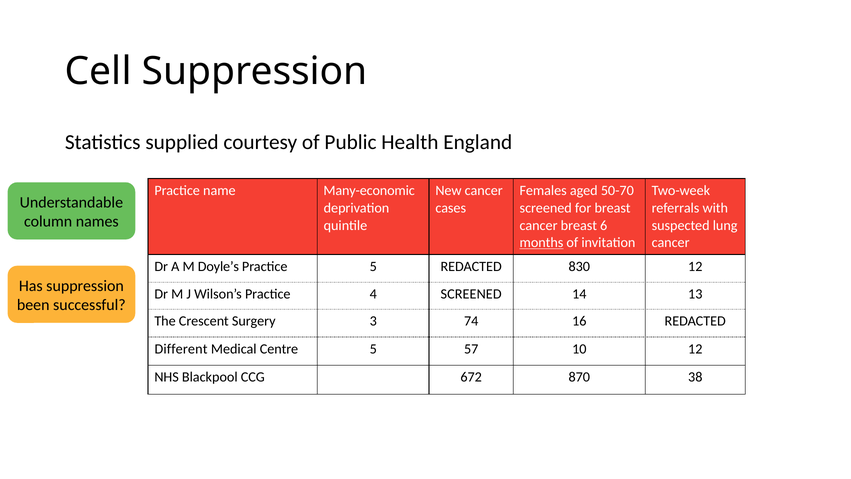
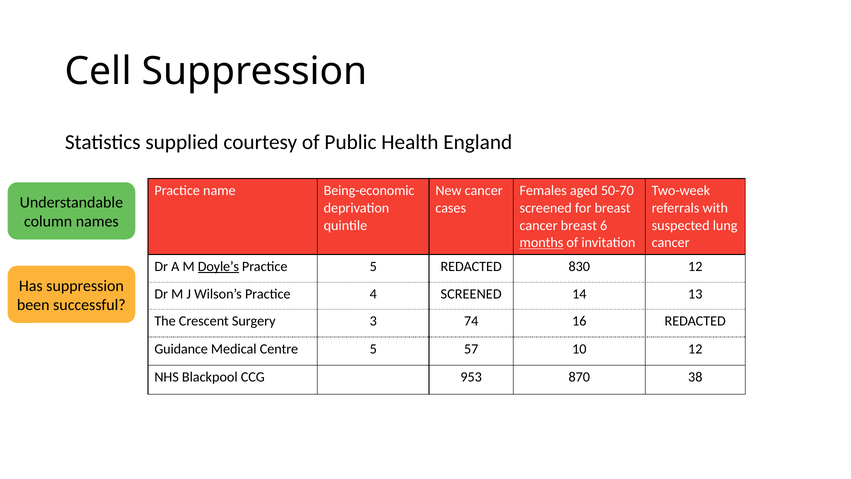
Many-economic: Many-economic -> Being-economic
Doyle’s underline: none -> present
Different: Different -> Guidance
672: 672 -> 953
